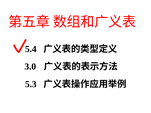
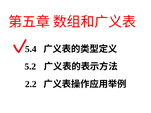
3.0: 3.0 -> 5.2
5.3: 5.3 -> 2.2
